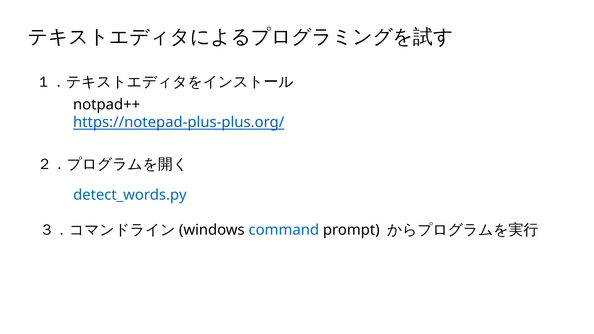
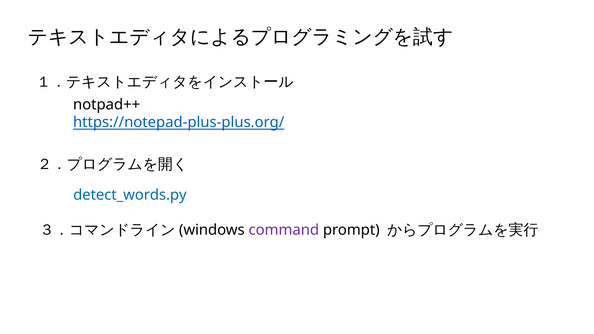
command colour: blue -> purple
